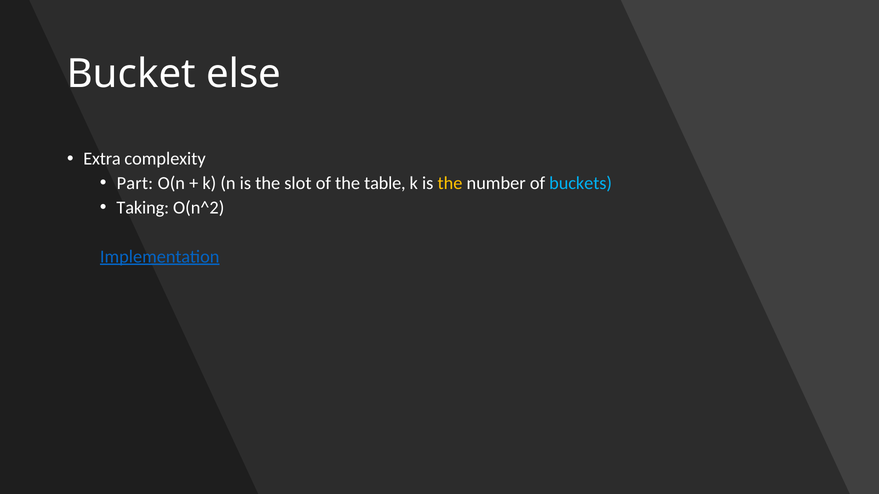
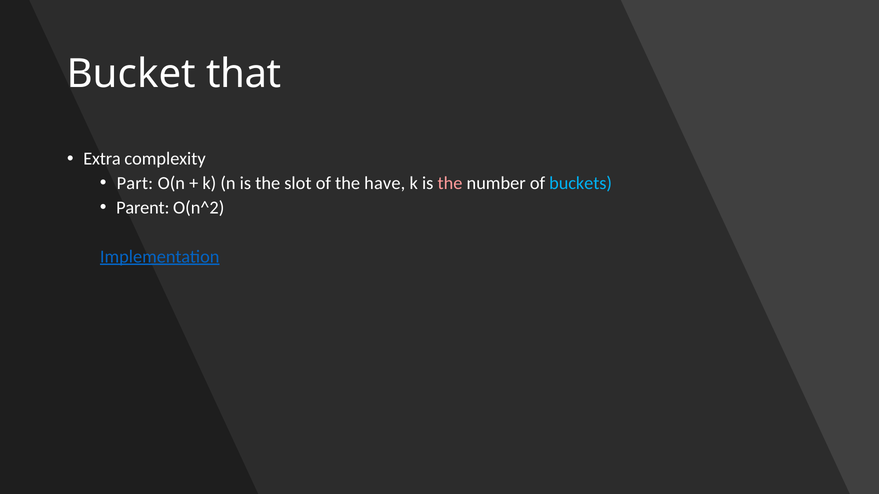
else: else -> that
table: table -> have
the at (450, 183) colour: yellow -> pink
Taking: Taking -> Parent
